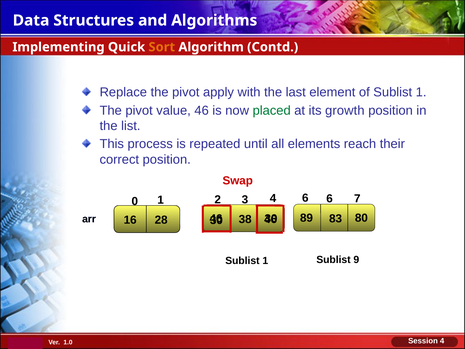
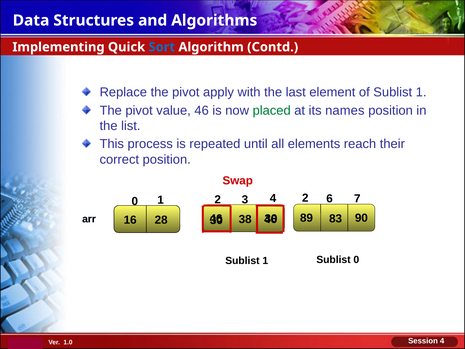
Sort colour: orange -> blue
growth: growth -> names
6 at (305, 198): 6 -> 2
80: 80 -> 90
Sublist 9: 9 -> 0
